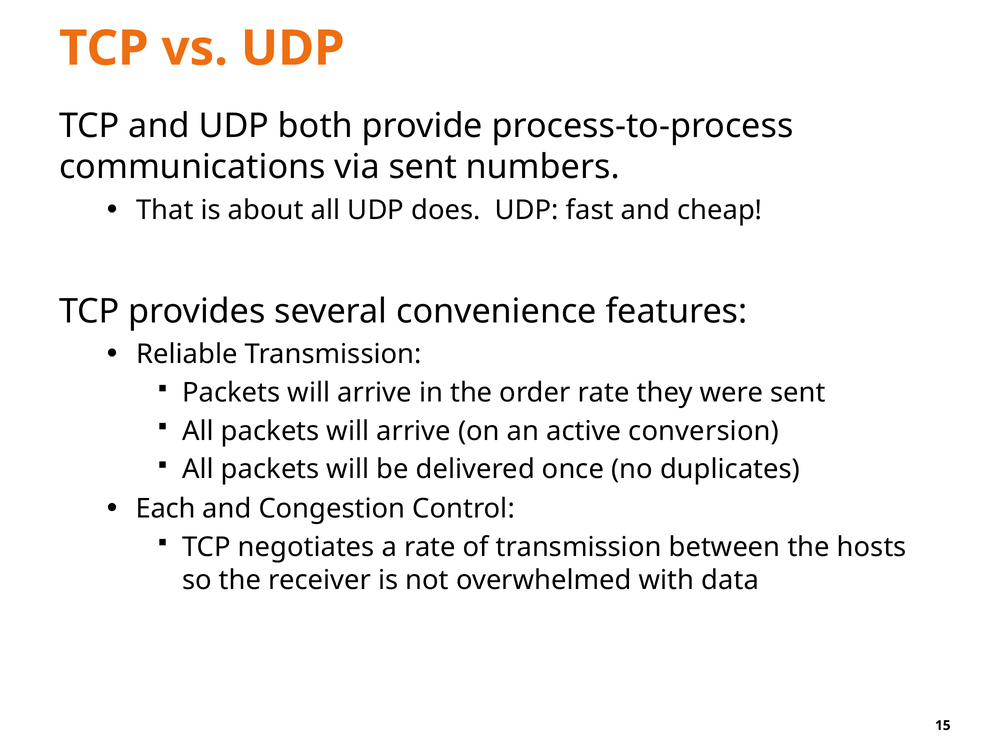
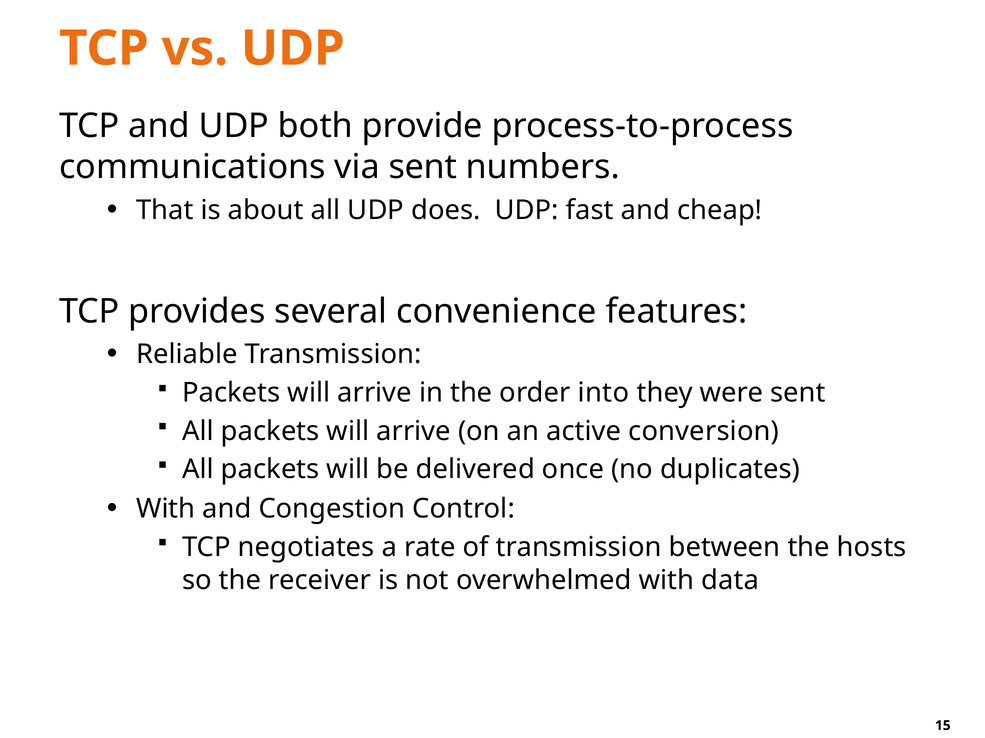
order rate: rate -> into
Each at (166, 509): Each -> With
